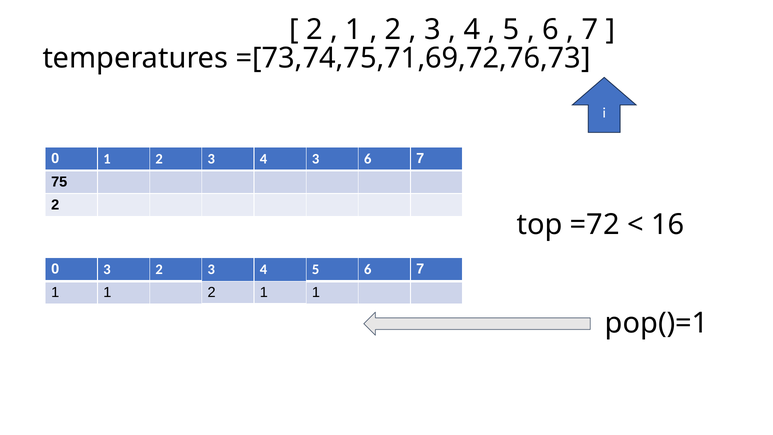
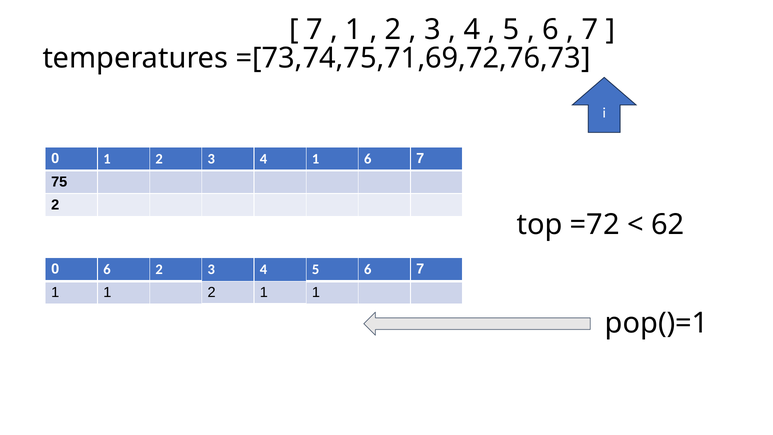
2 at (314, 30): 2 -> 7
4 3: 3 -> 1
16: 16 -> 62
0 3: 3 -> 6
